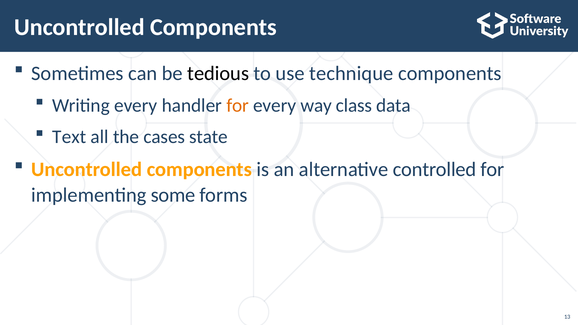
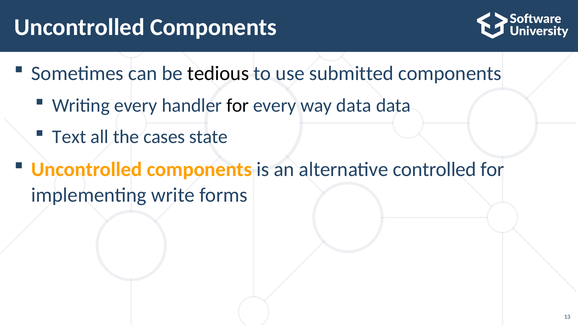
technique: technique -> submitted
for at (238, 105) colour: orange -> black
way class: class -> data
some: some -> write
